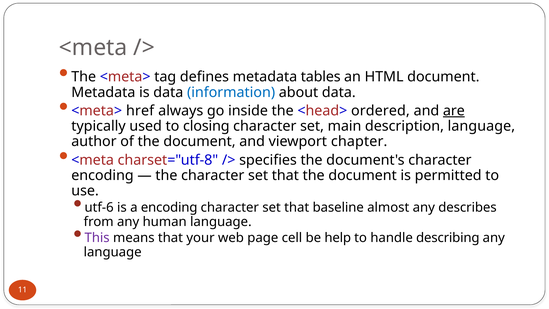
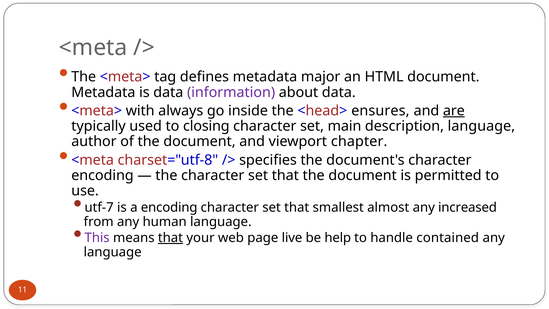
tables: tables -> major
information colour: blue -> purple
href: href -> with
ordered: ordered -> ensures
utf-6: utf-6 -> utf-7
baseline: baseline -> smallest
describes: describes -> increased
that at (170, 238) underline: none -> present
cell: cell -> live
describing: describing -> contained
